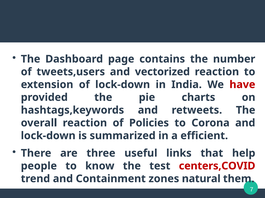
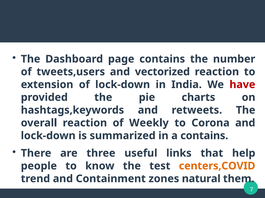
Policies: Policies -> Weekly
a efficient: efficient -> contains
centers,COVID colour: red -> orange
